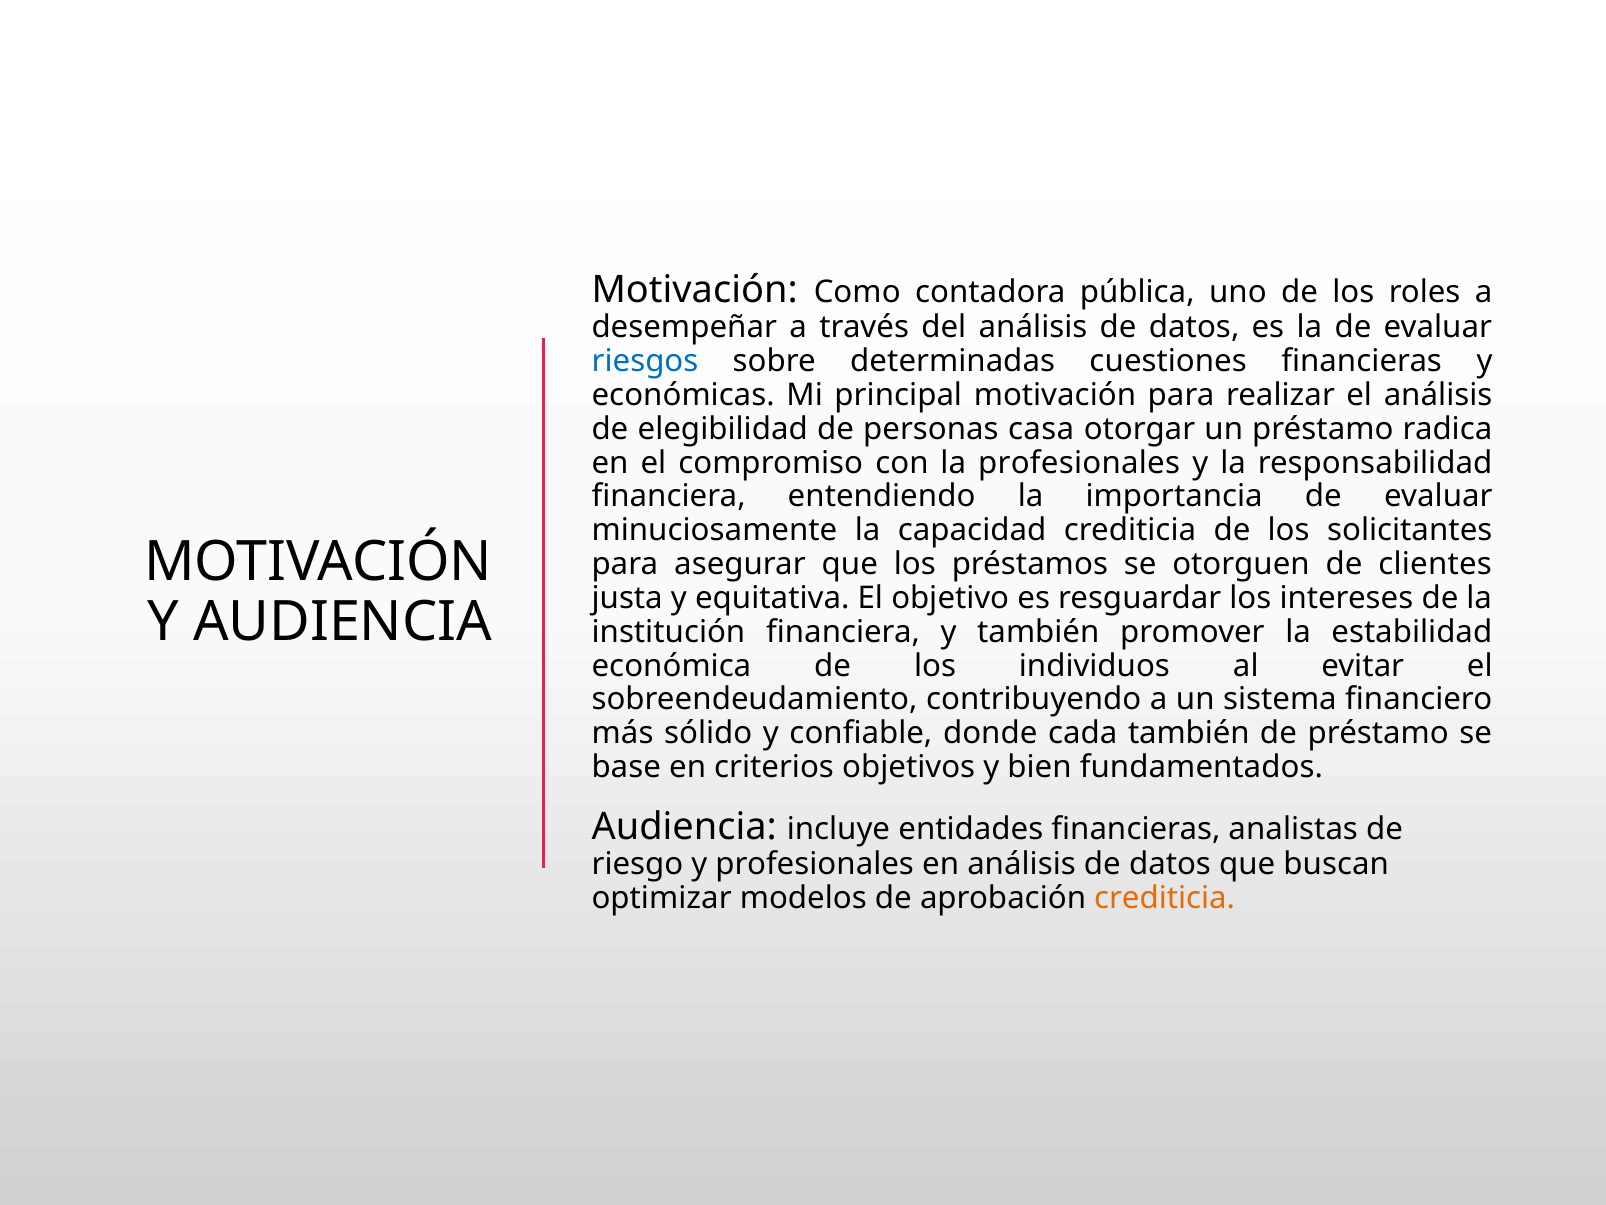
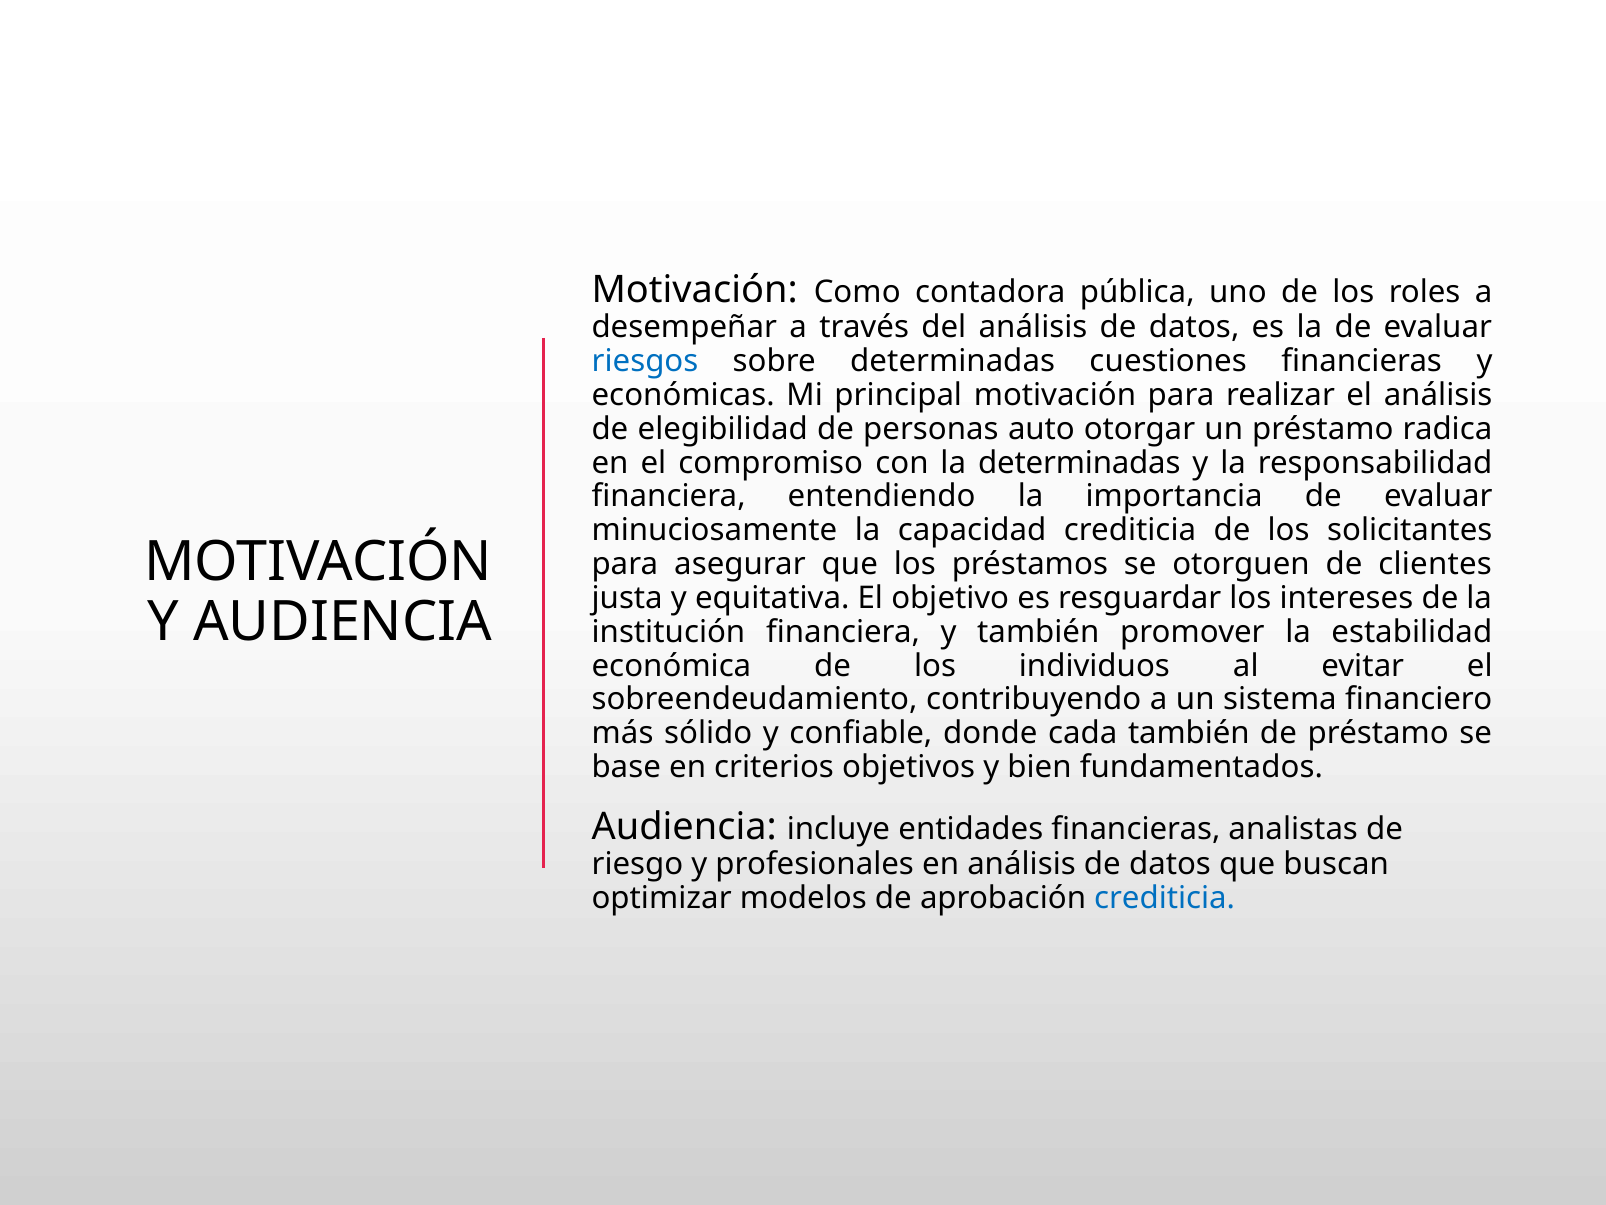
casa: casa -> auto
la profesionales: profesionales -> determinadas
crediticia at (1165, 898) colour: orange -> blue
